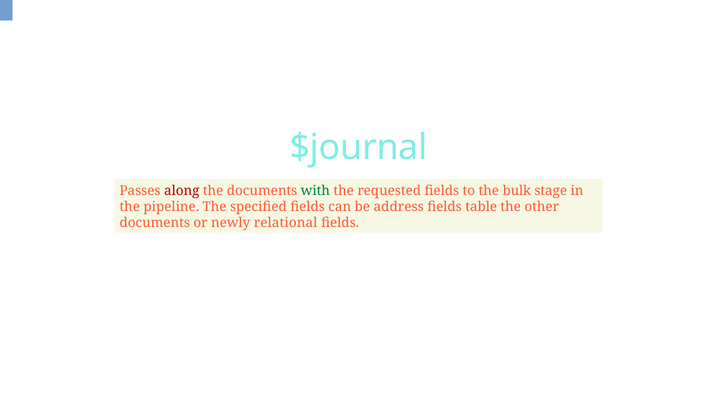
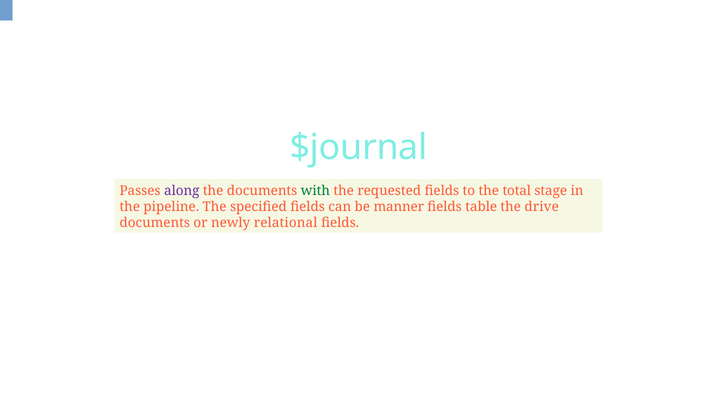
along colour: red -> purple
bulk: bulk -> total
address: address -> manner
other: other -> drive
